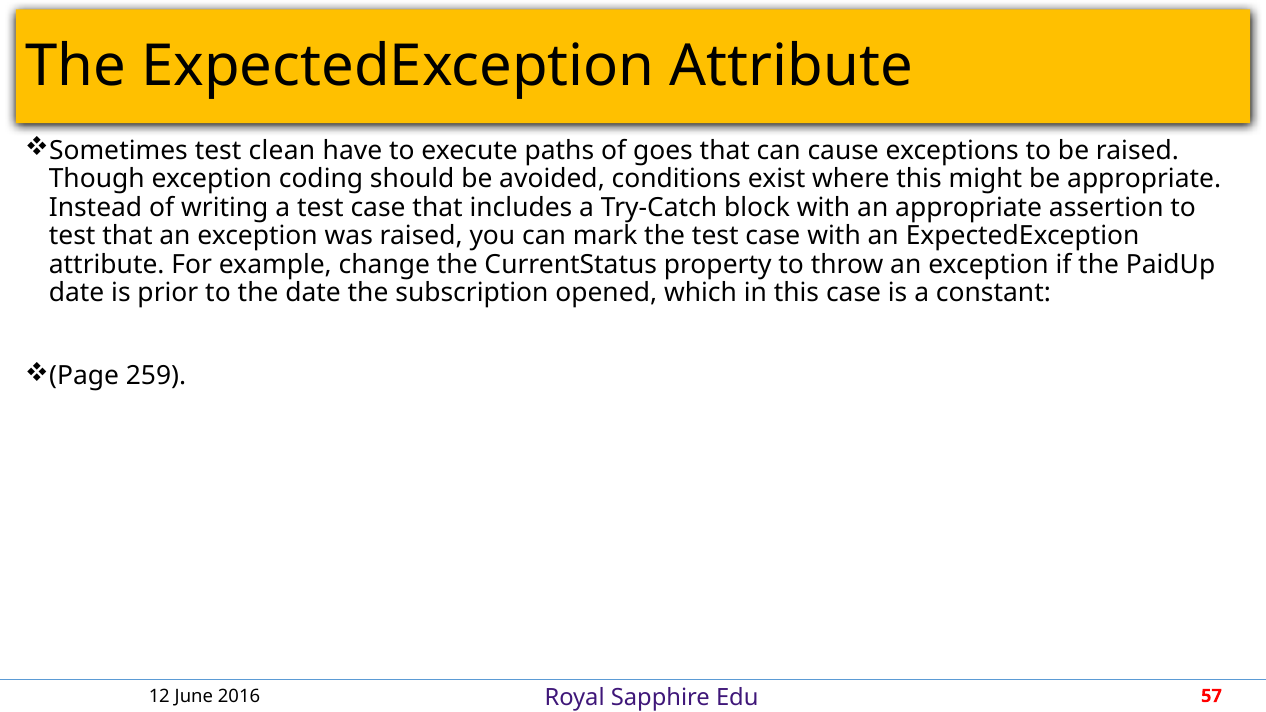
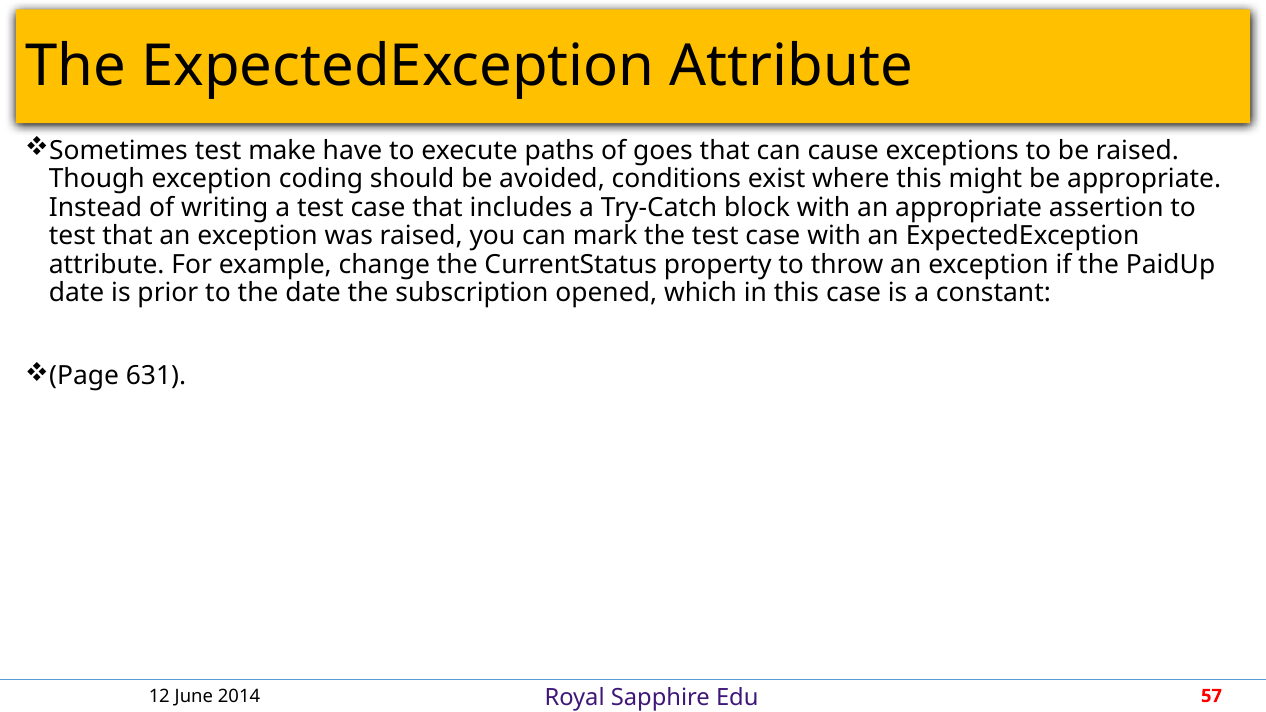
clean: clean -> make
259: 259 -> 631
2016: 2016 -> 2014
